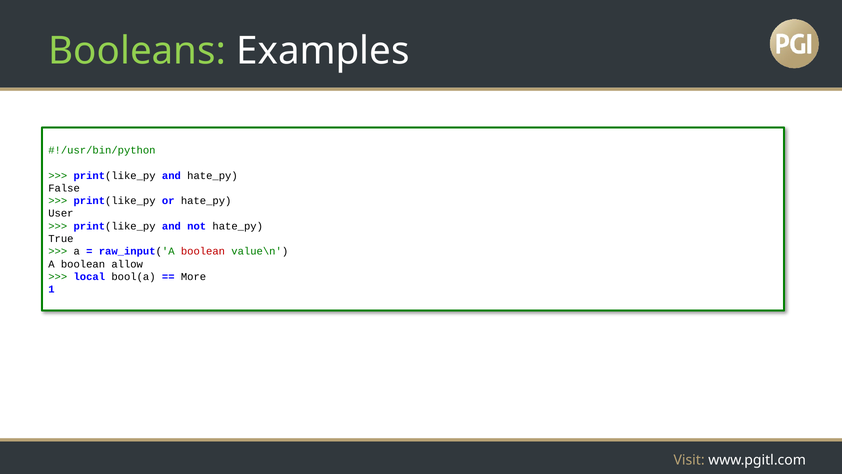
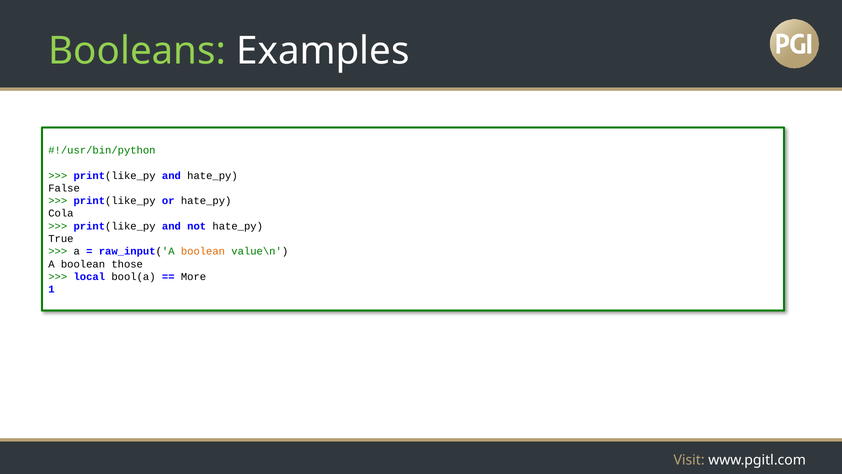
User: User -> Cola
boolean at (203, 251) colour: red -> orange
allow: allow -> those
